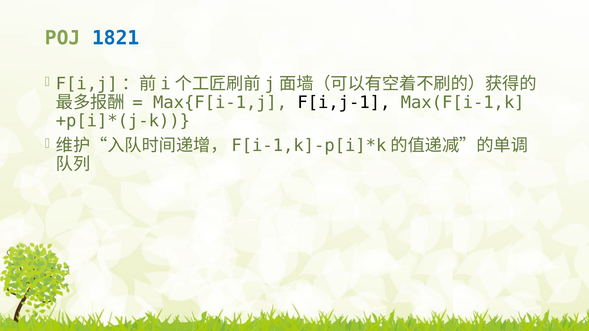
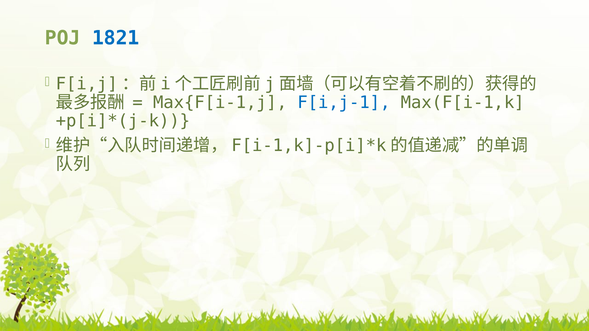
F[i,j-1 colour: black -> blue
